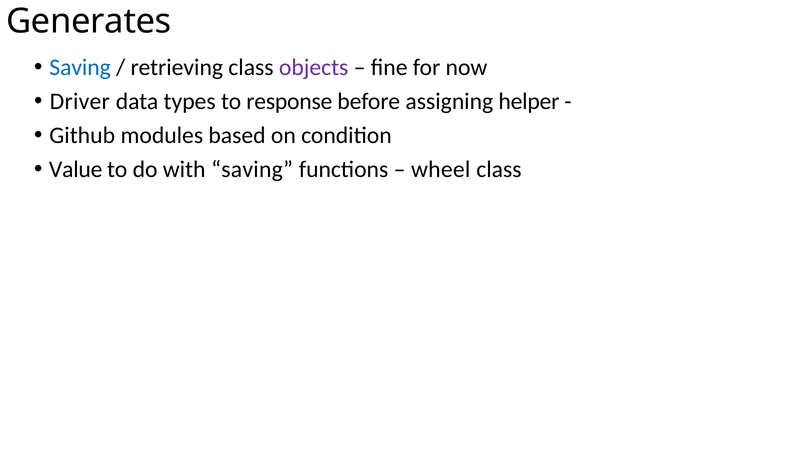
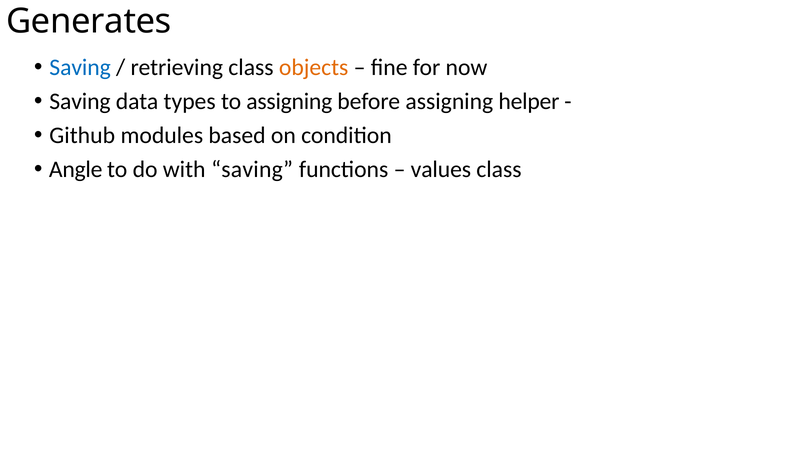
objects colour: purple -> orange
Driver at (80, 101): Driver -> Saving
to response: response -> assigning
Value: Value -> Angle
wheel: wheel -> values
